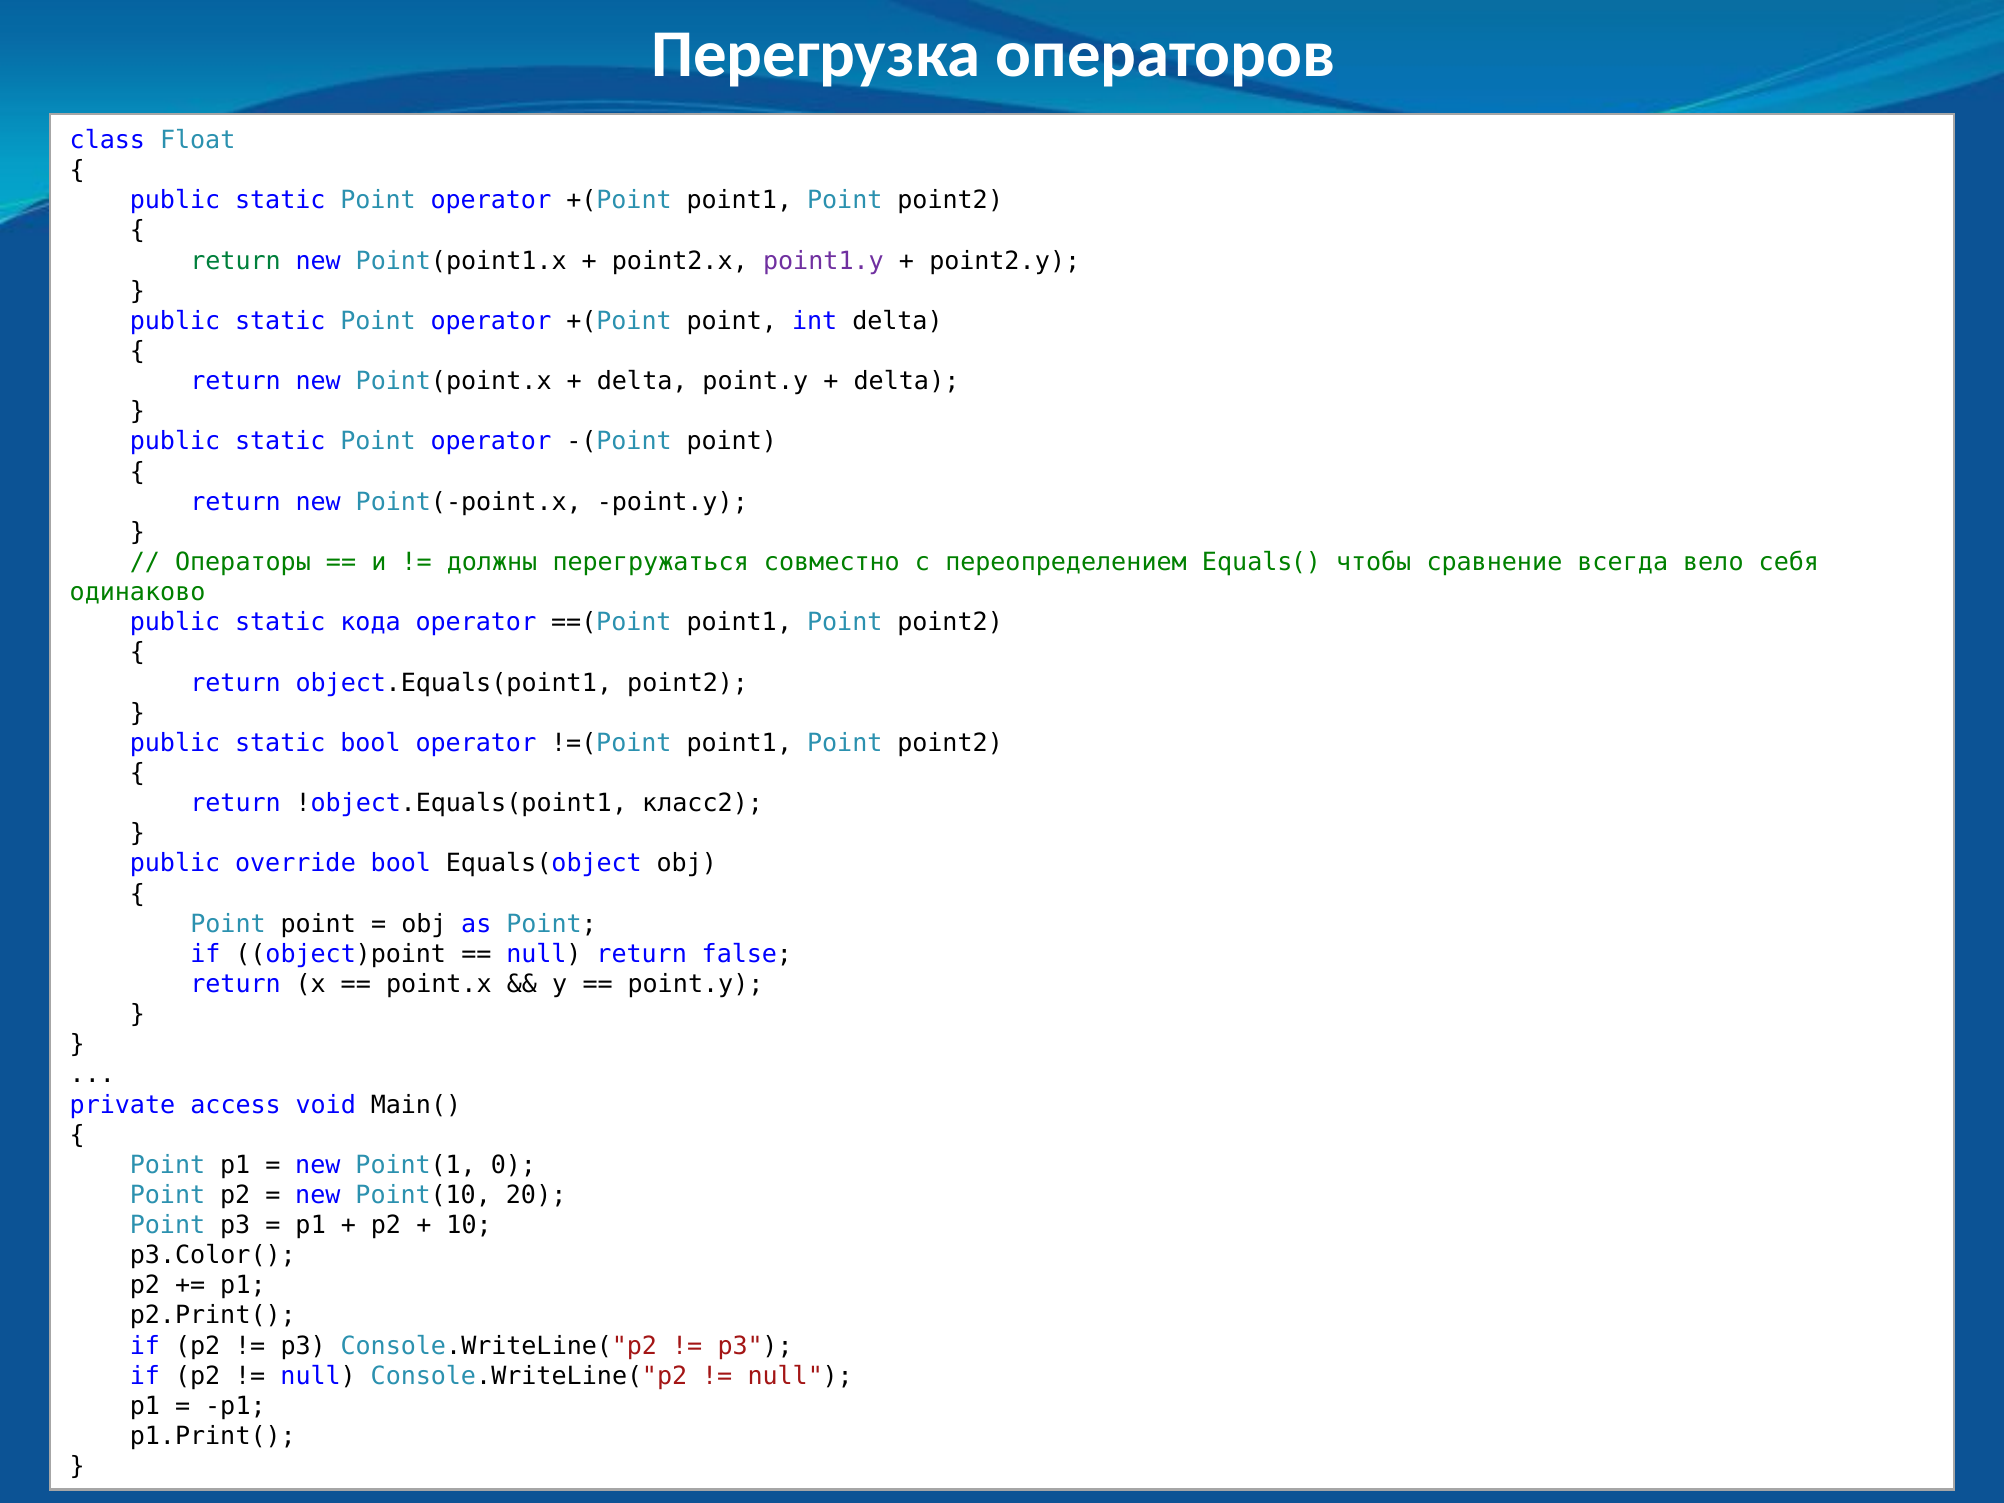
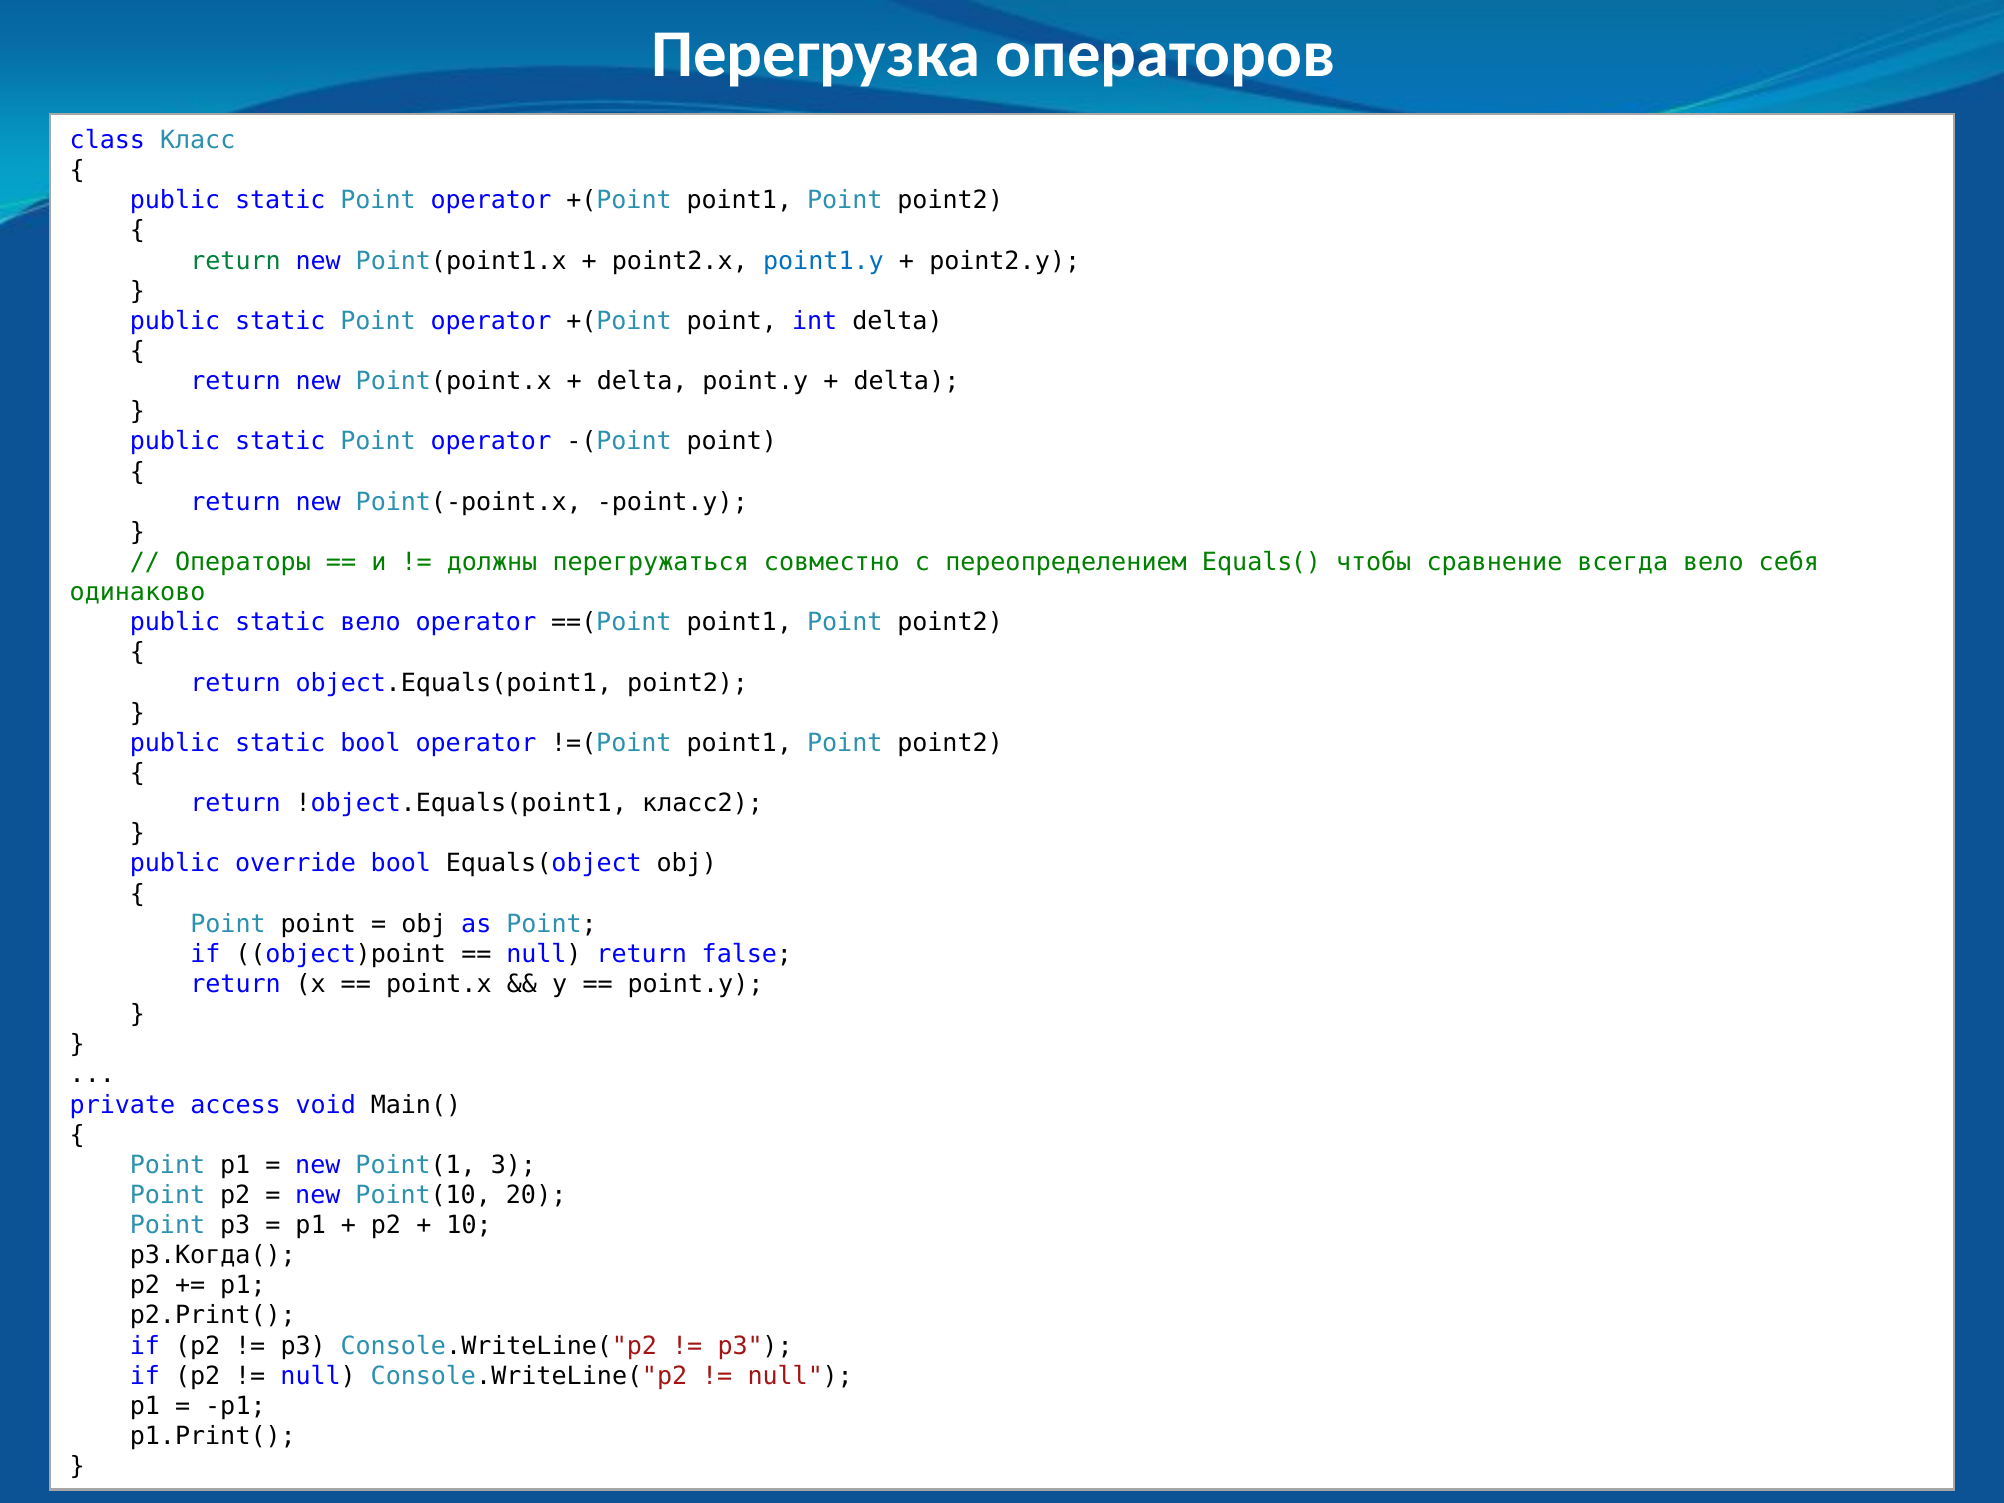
Float: Float -> Класс
point1.y colour: purple -> blue
static кода: кода -> вело
0: 0 -> 3
p3.Color(: p3.Color( -> p3.Когда(
